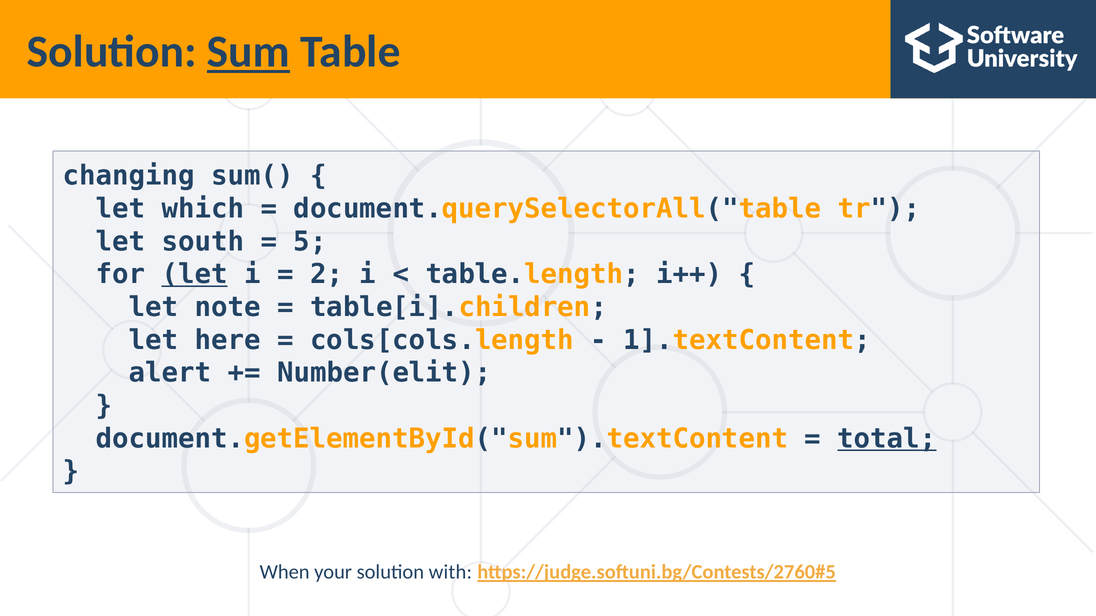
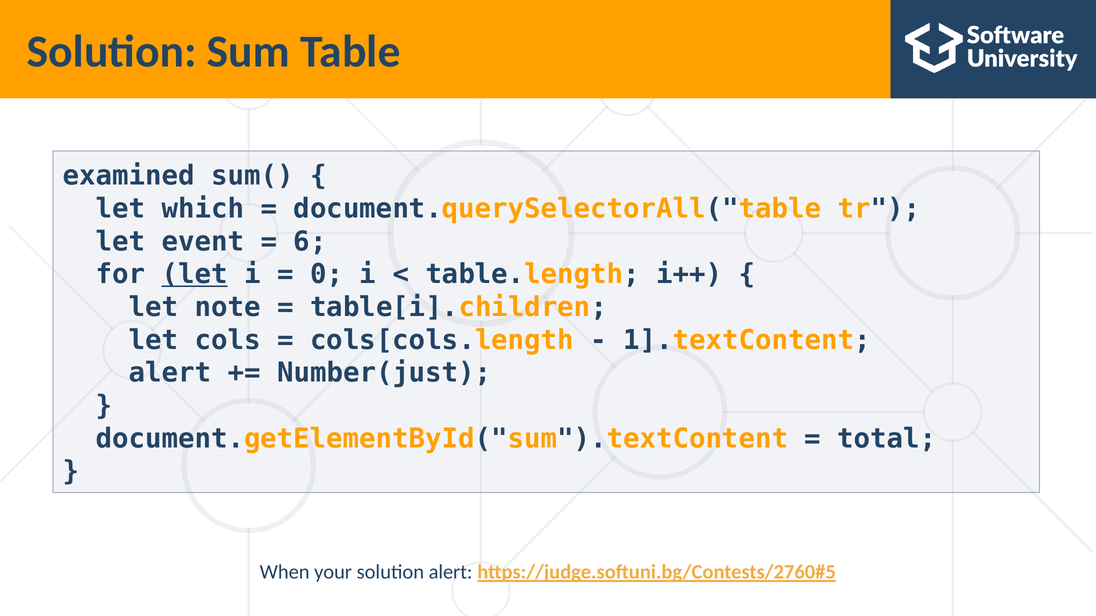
Sum underline: present -> none
changing: changing -> examined
south: south -> event
5: 5 -> 6
2: 2 -> 0
here: here -> cols
Number(elit: Number(elit -> Number(just
total underline: present -> none
solution with: with -> alert
